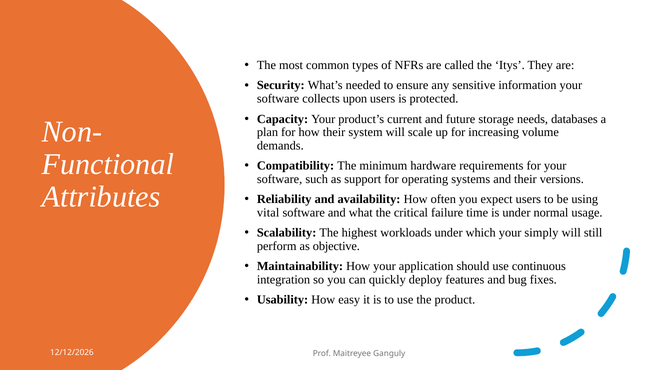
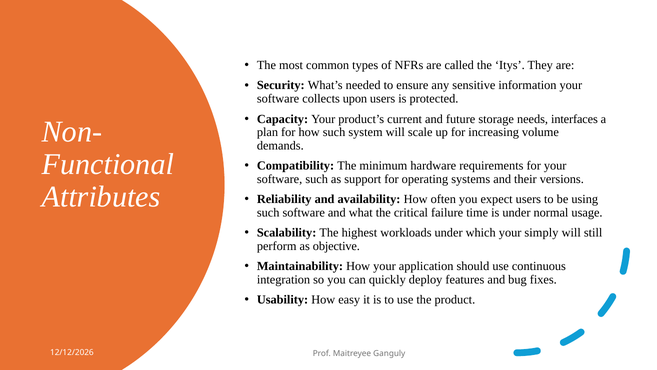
databases: databases -> interfaces
how their: their -> such
vital at (268, 212): vital -> such
